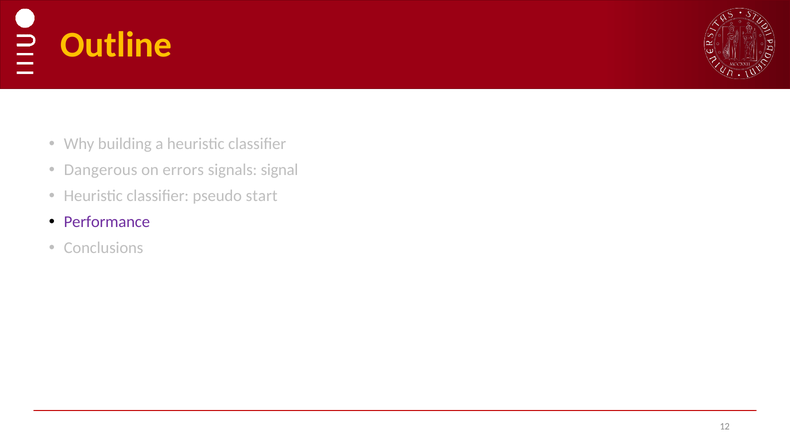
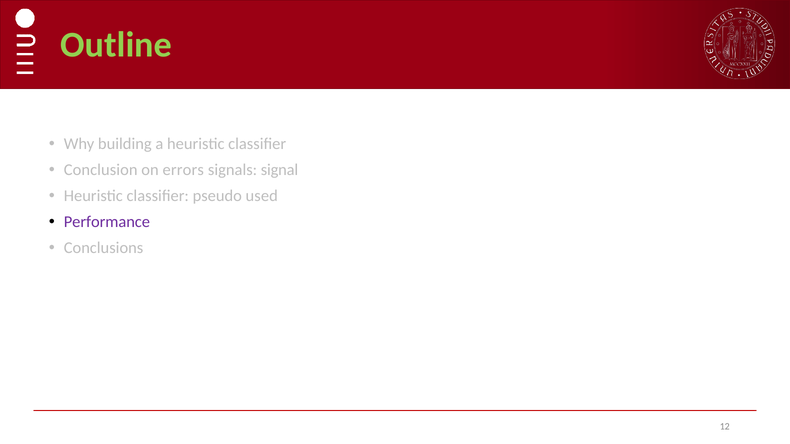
Outline colour: yellow -> light green
Dangerous: Dangerous -> Conclusion
start: start -> used
